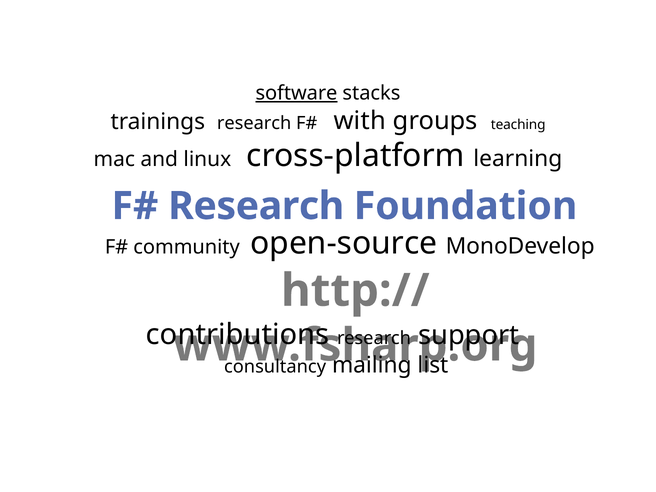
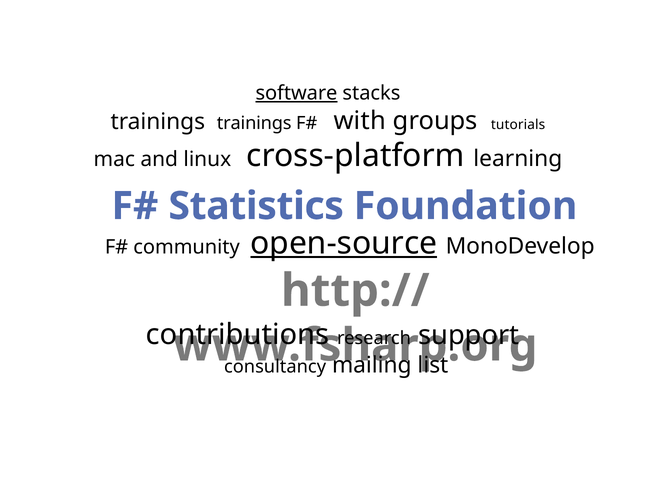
trainings research: research -> trainings
teaching: teaching -> tutorials
Research at (256, 206): Research -> Statistics
open-source underline: none -> present
